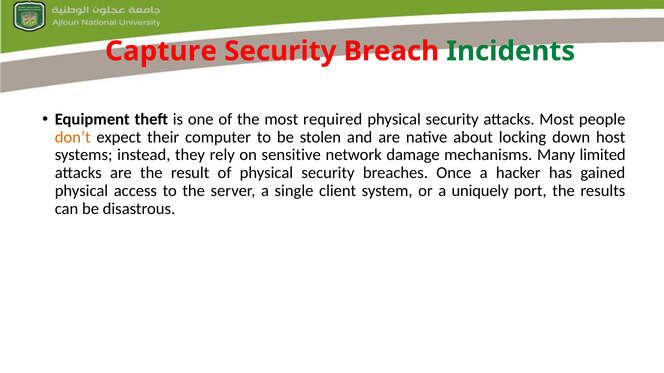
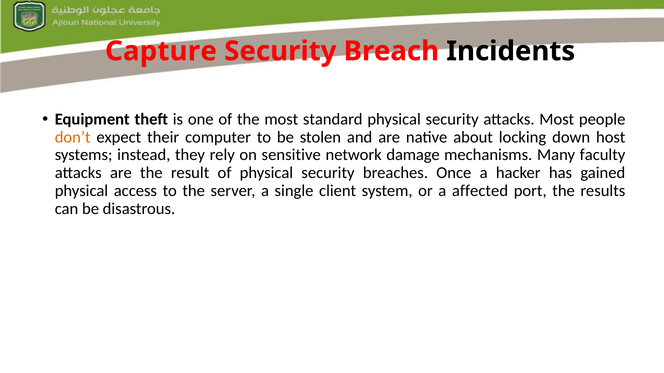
Incidents colour: green -> black
required: required -> standard
limited: limited -> faculty
uniquely: uniquely -> affected
